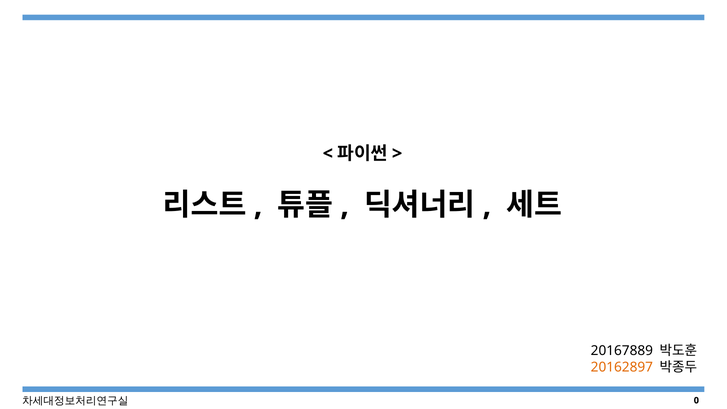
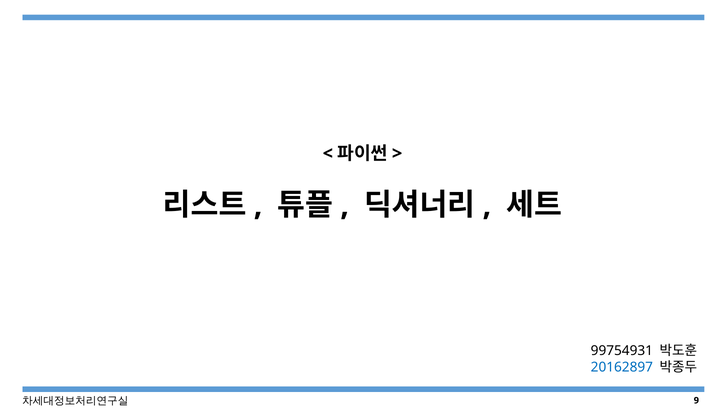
20167889: 20167889 -> 99754931
20162897 colour: orange -> blue
0: 0 -> 9
